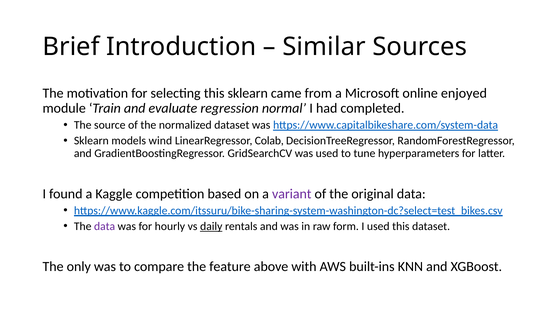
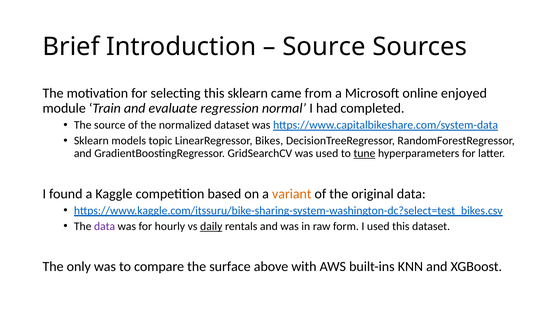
Similar at (324, 47): Similar -> Source
wind: wind -> topic
Colab: Colab -> Bikes
tune underline: none -> present
variant colour: purple -> orange
feature: feature -> surface
